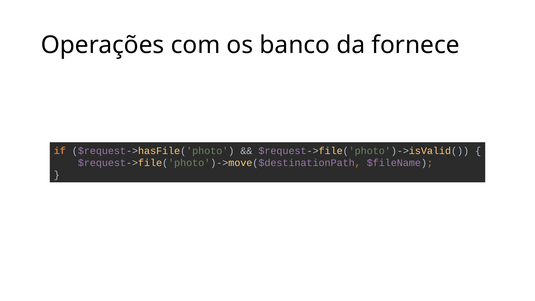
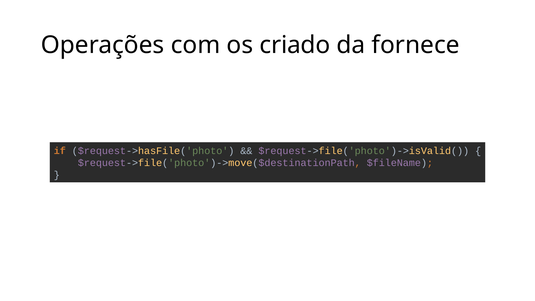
banco: banco -> criado
